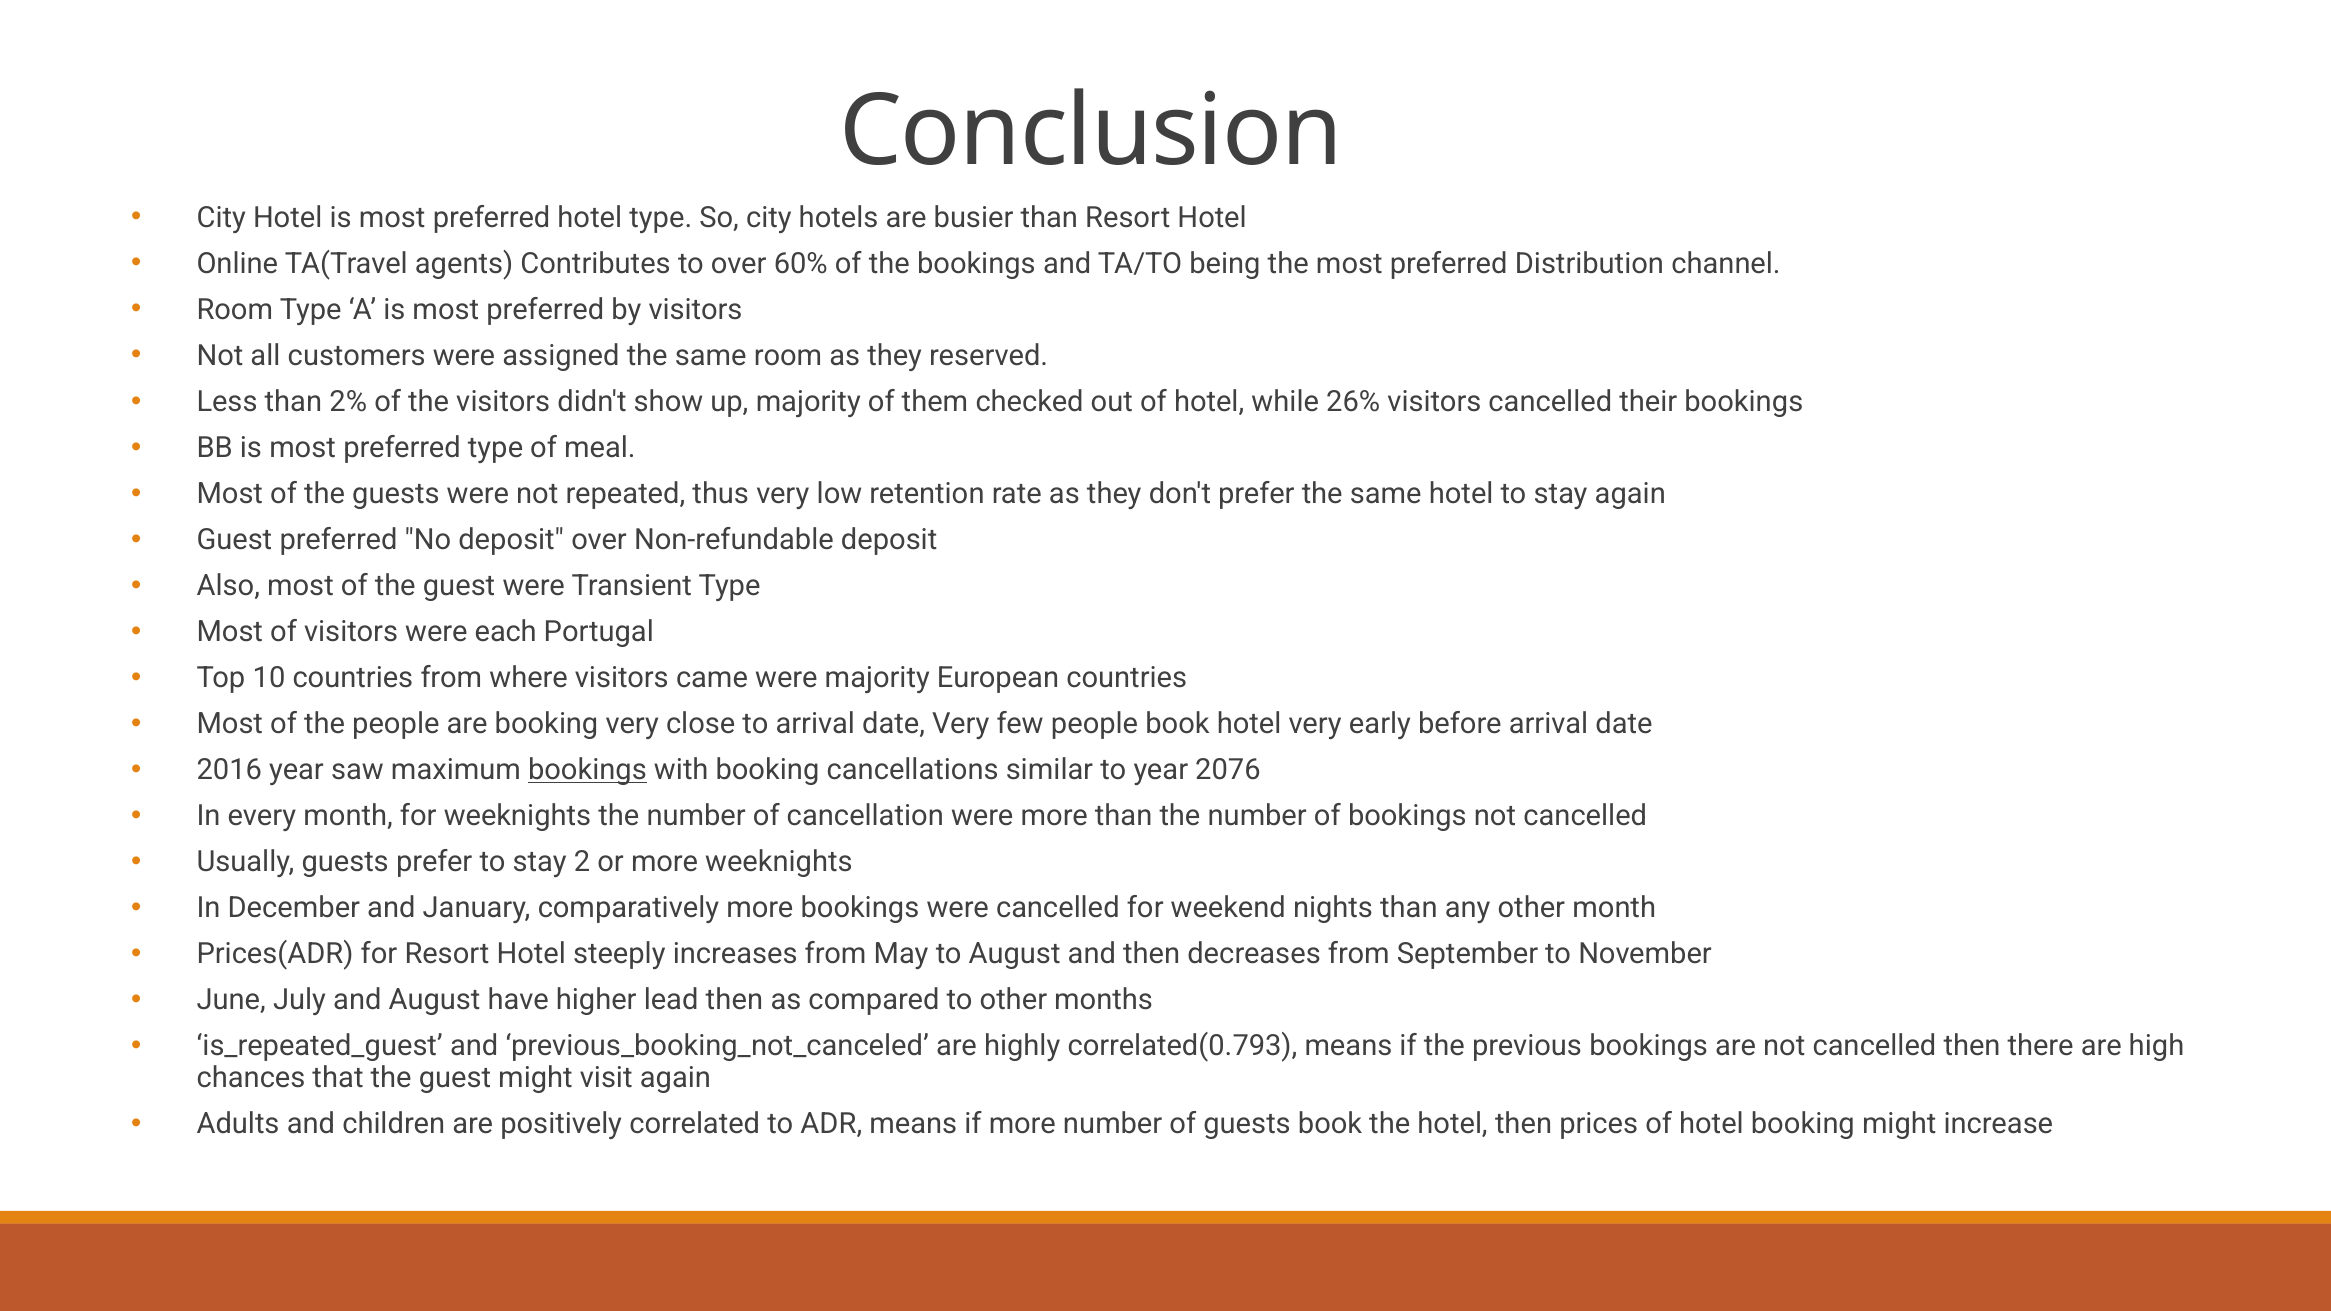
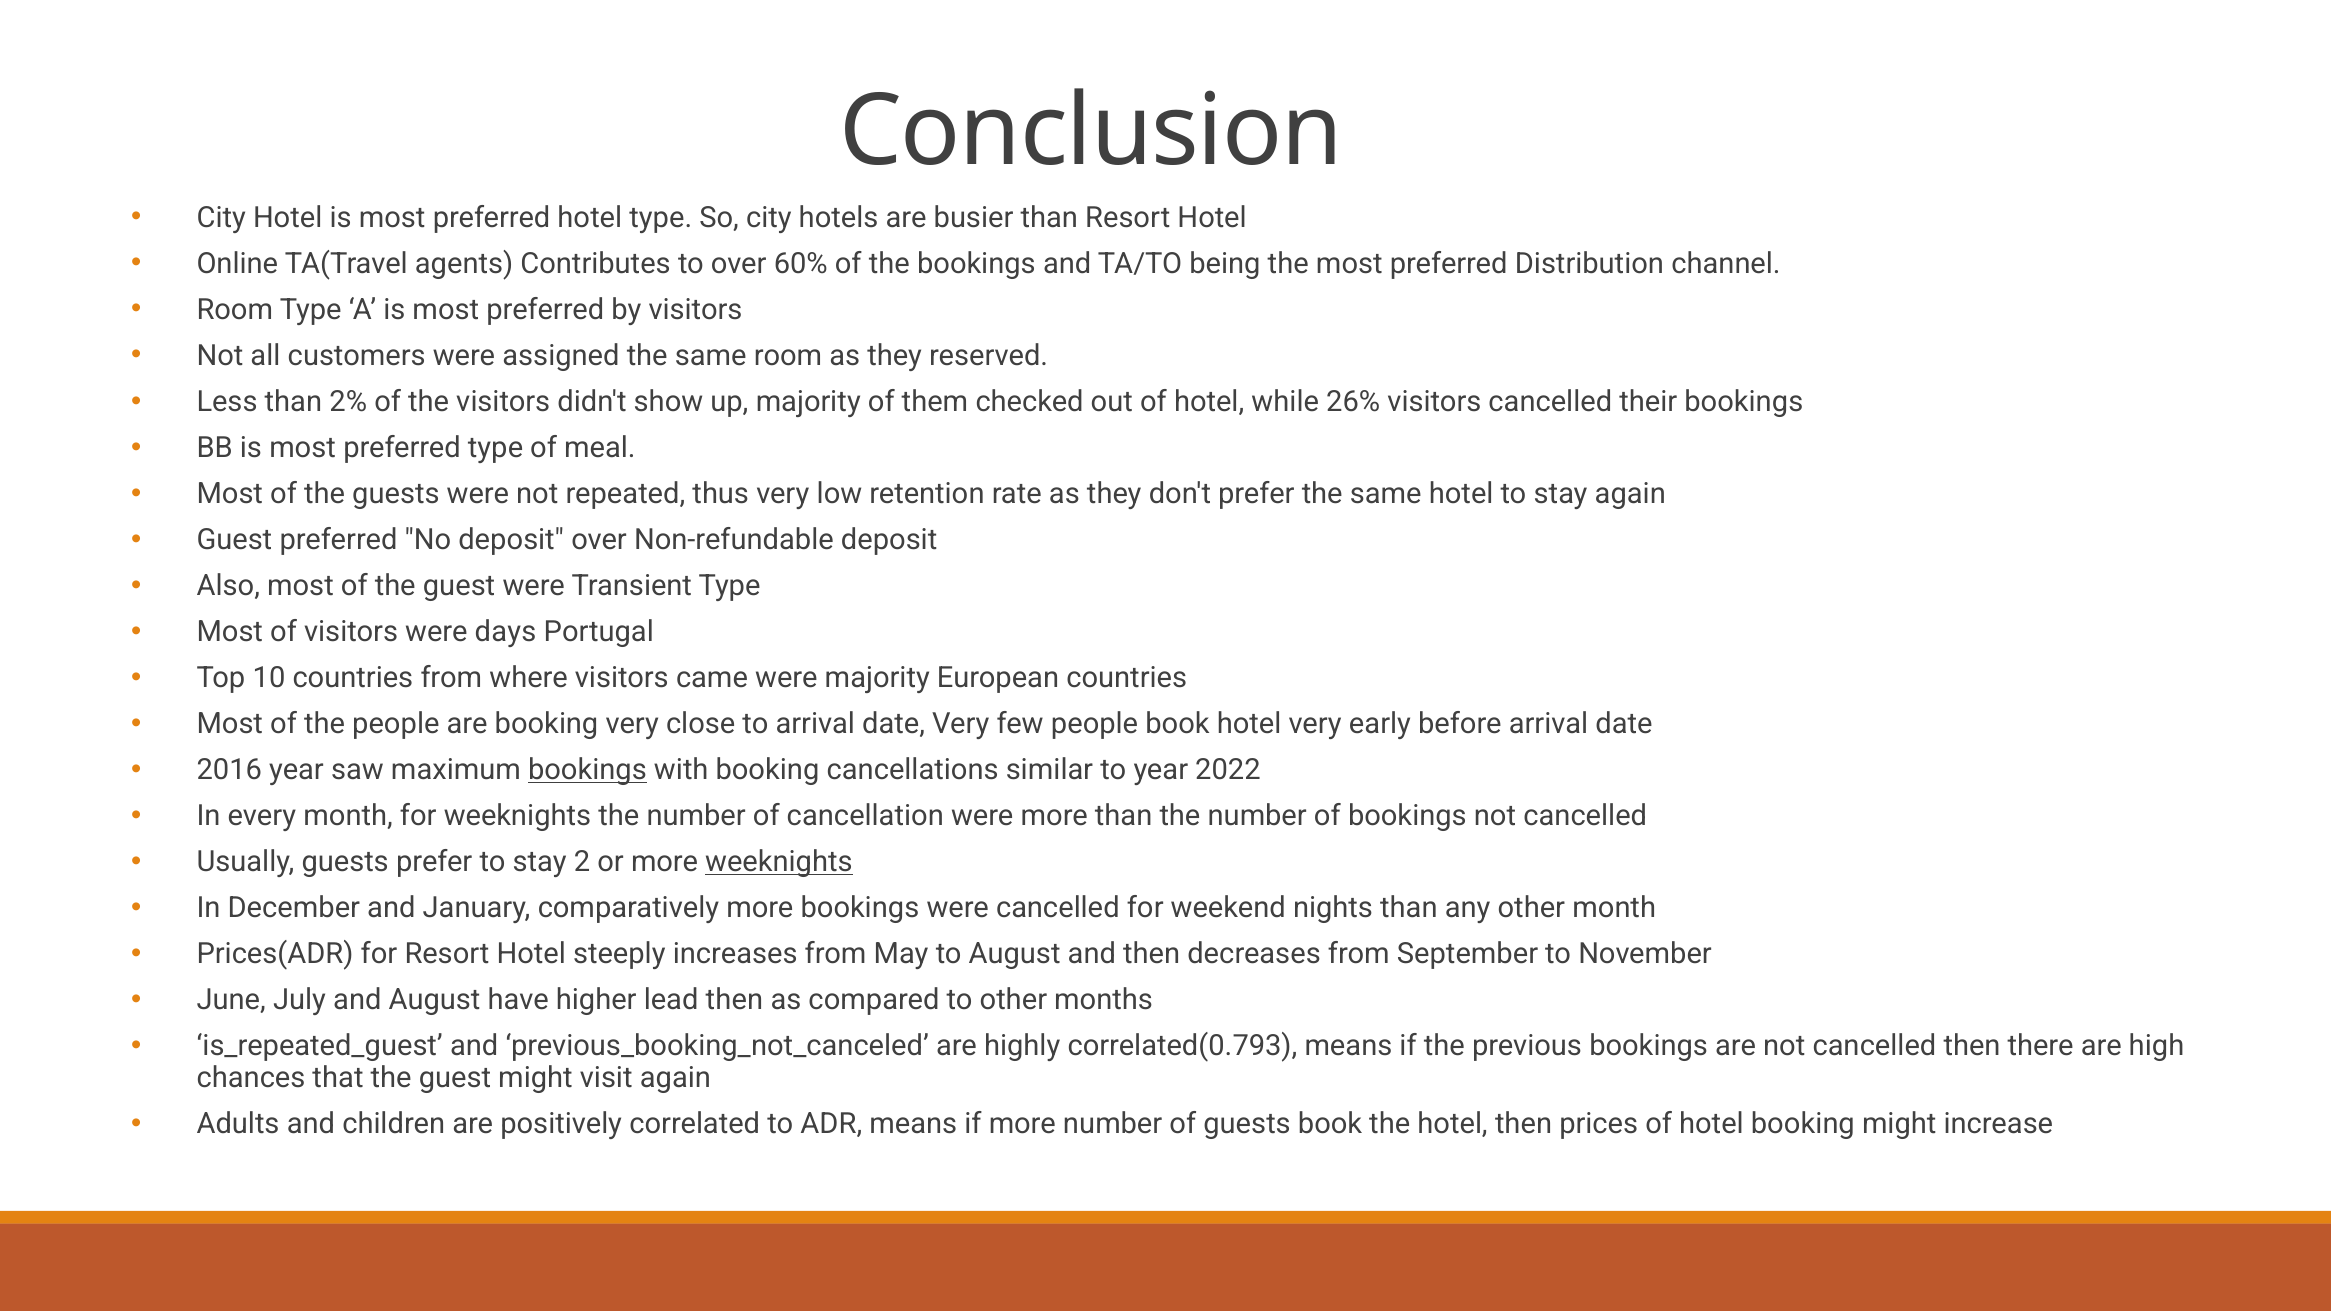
each: each -> days
2076: 2076 -> 2022
weeknights at (779, 862) underline: none -> present
